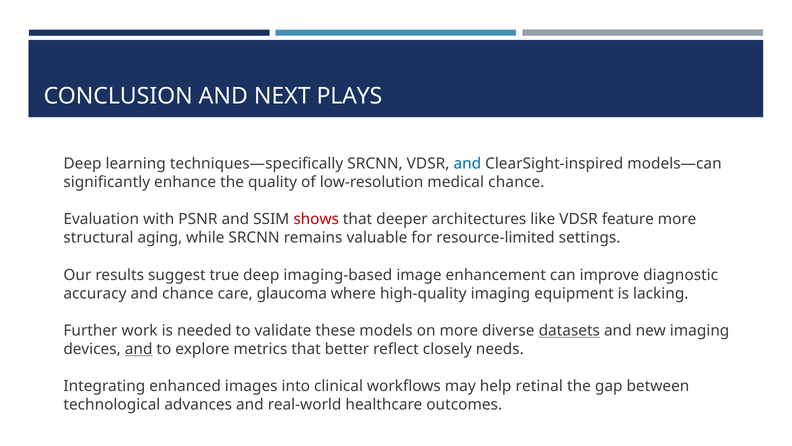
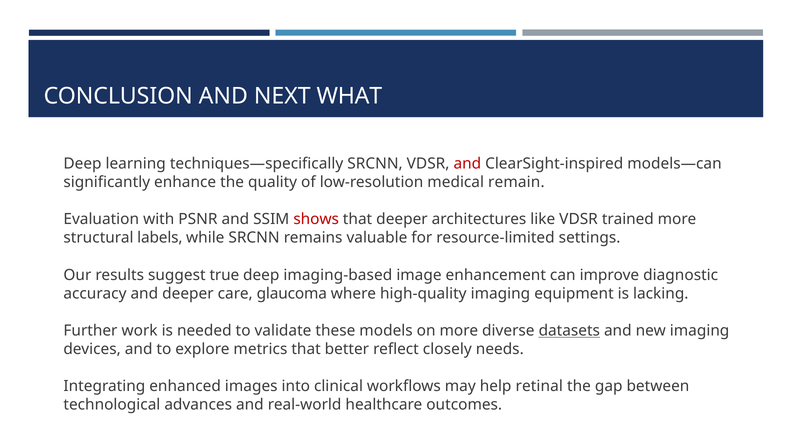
PLAYS: PLAYS -> WHAT
and at (467, 164) colour: blue -> red
medical chance: chance -> remain
feature: feature -> trained
aging: aging -> labels
and chance: chance -> deeper
and at (139, 349) underline: present -> none
